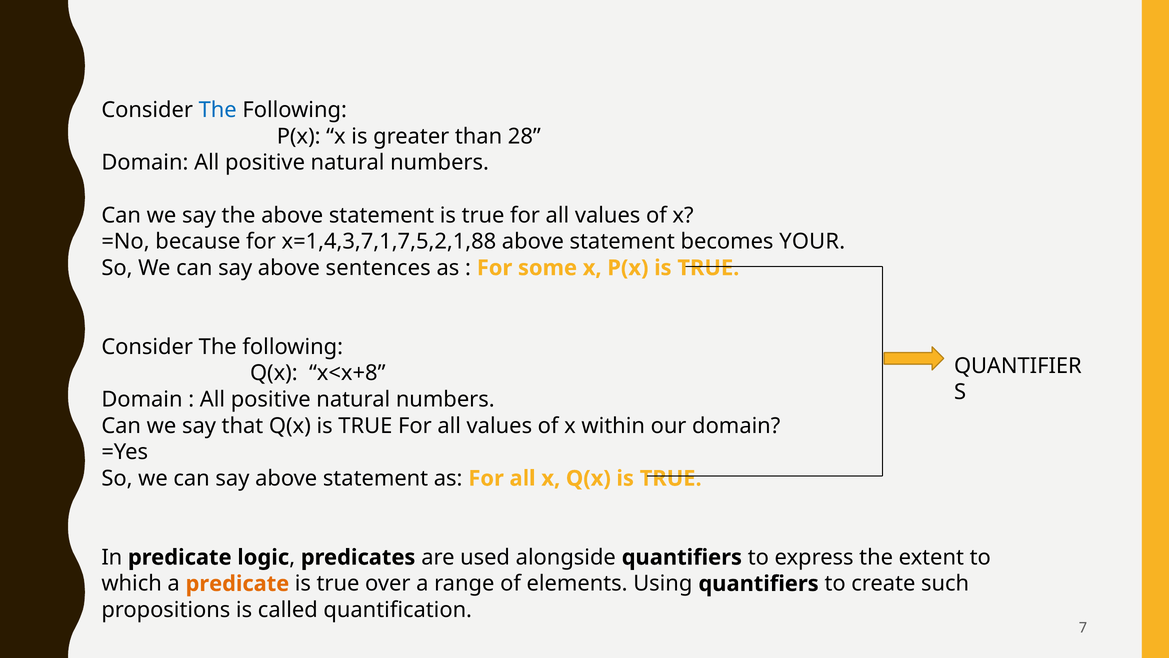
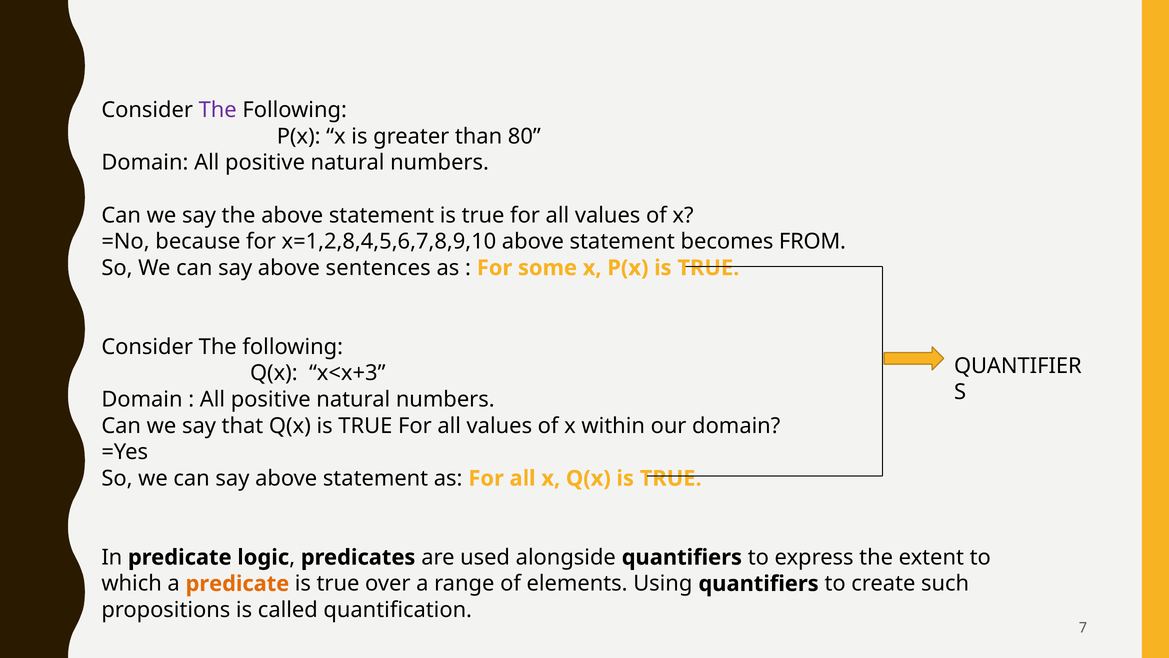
The at (218, 110) colour: blue -> purple
28: 28 -> 80
x=1,4,3,7,1,7,5,2,1,88: x=1,4,3,7,1,7,5,2,1,88 -> x=1,2,8,4,5,6,7,8,9,10
YOUR: YOUR -> FROM
x<x+8: x<x+8 -> x<x+3
